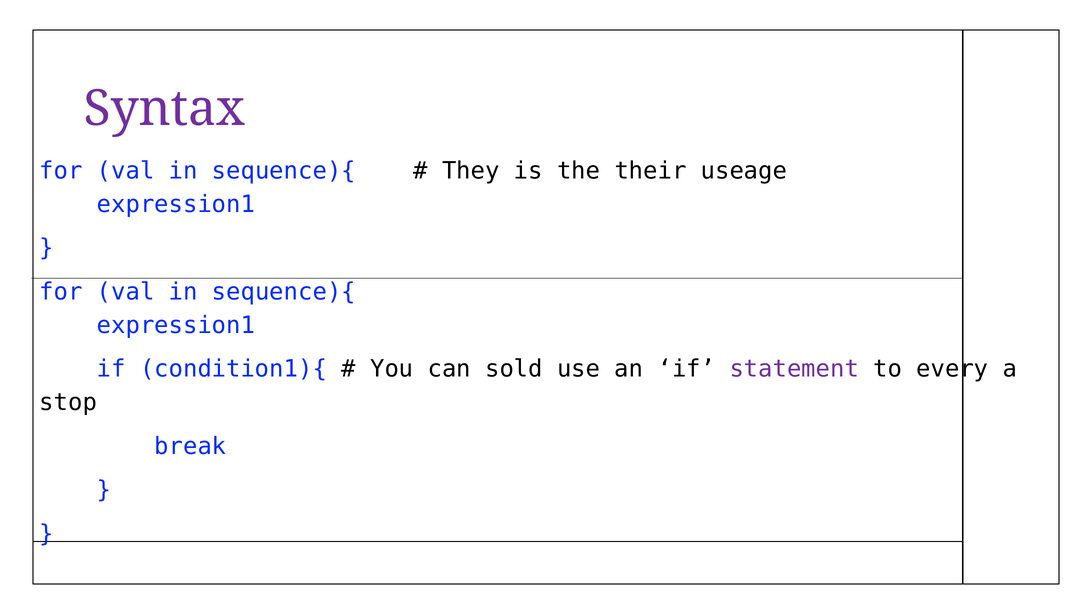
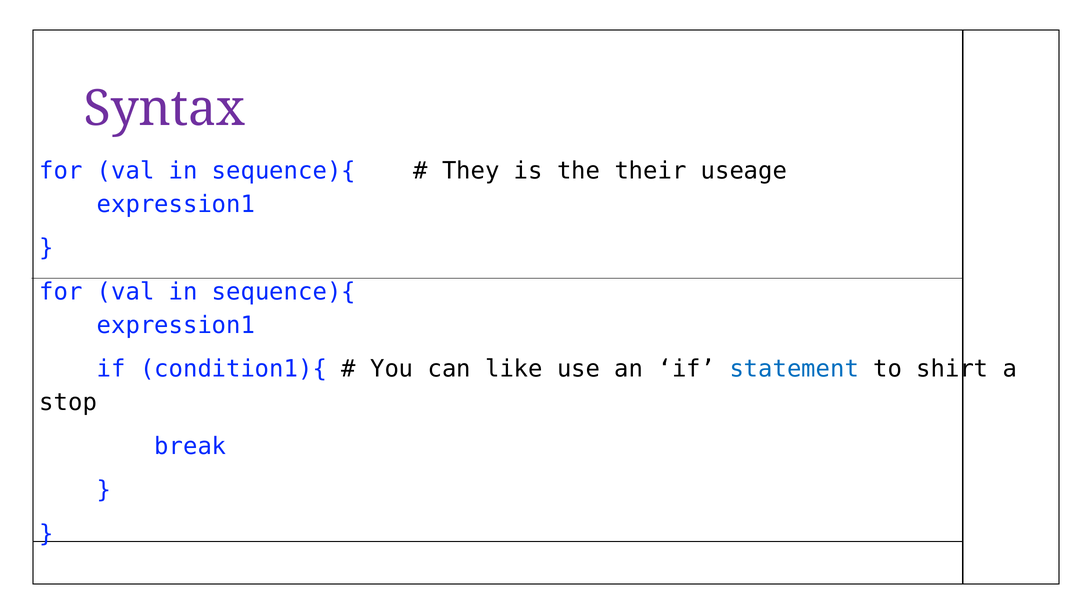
sold: sold -> like
statement colour: purple -> blue
every: every -> shirt
